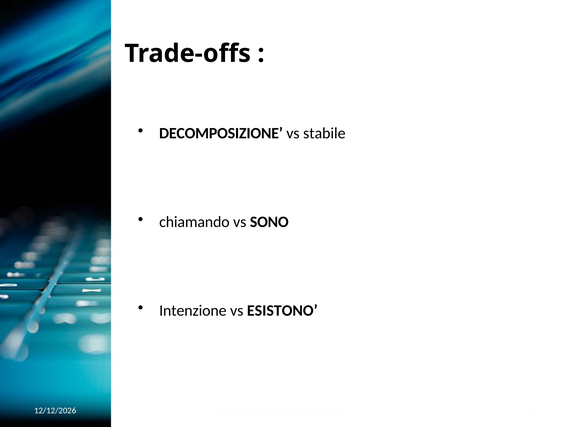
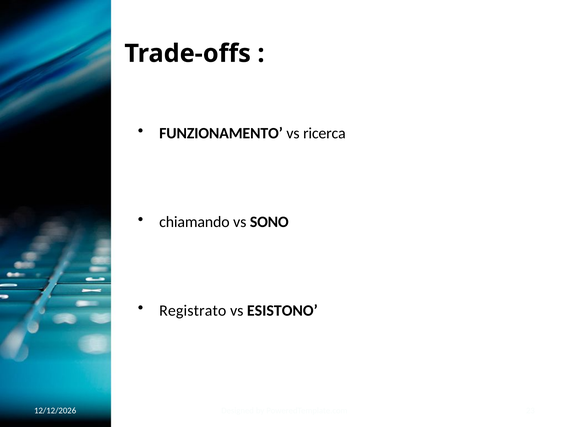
DECOMPOSIZIONE: DECOMPOSIZIONE -> FUNZIONAMENTO
stabile: stabile -> ricerca
Intenzione: Intenzione -> Registrato
